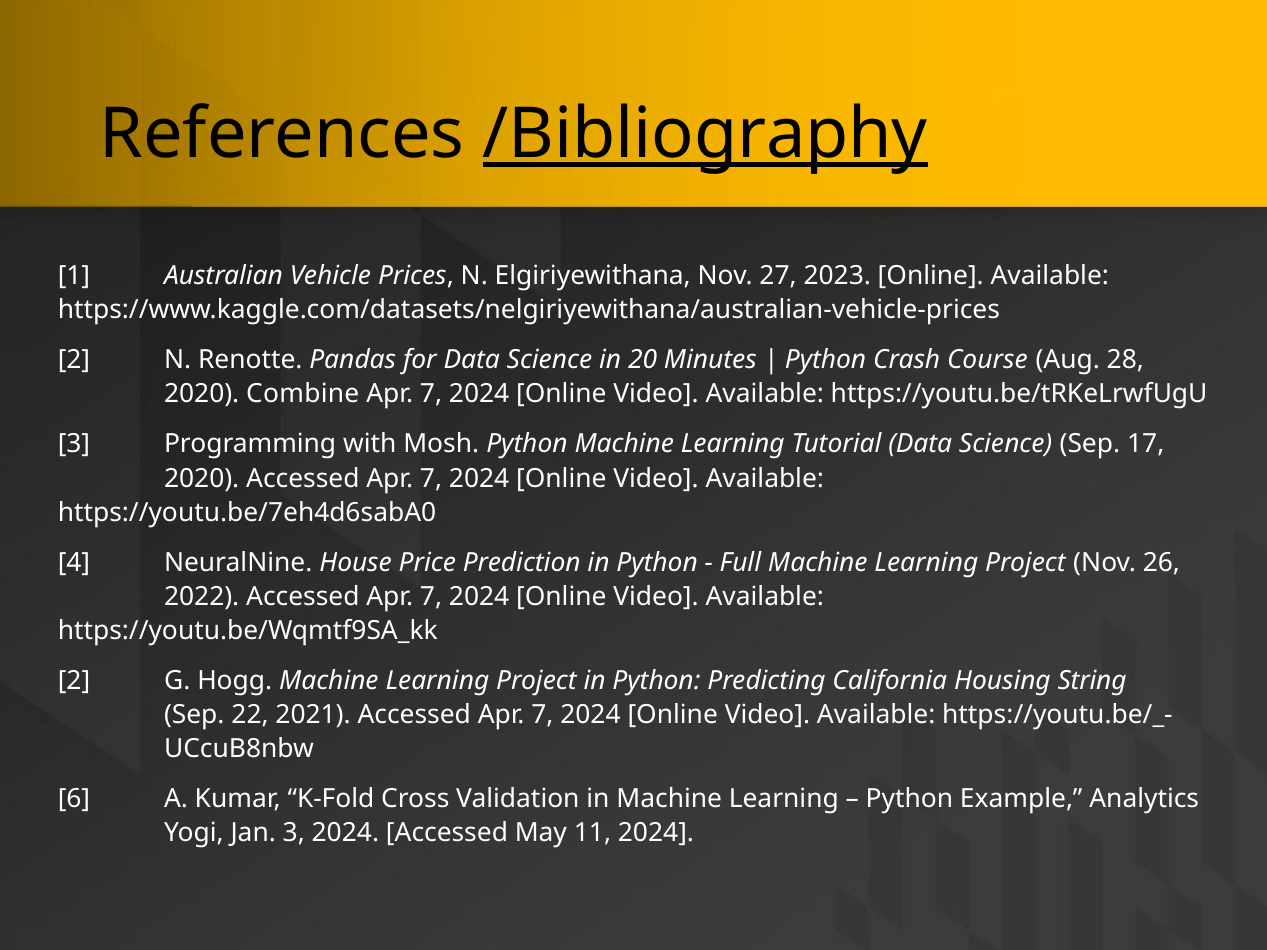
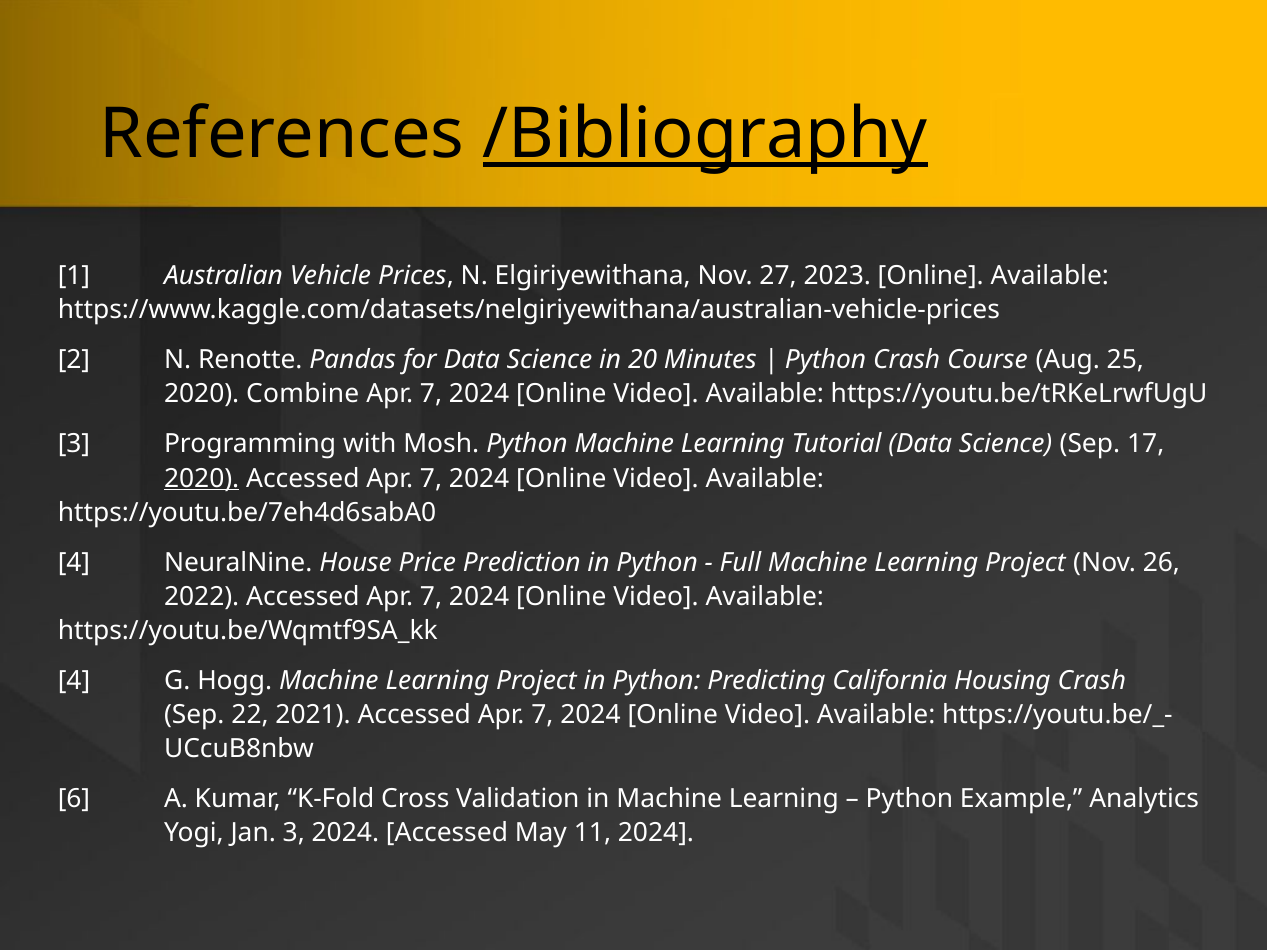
28: 28 -> 25
2020 at (202, 478) underline: none -> present
2 at (74, 681): 2 -> 4
Housing String: String -> Crash
